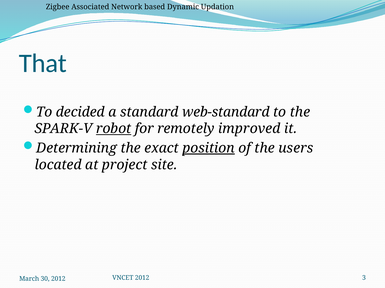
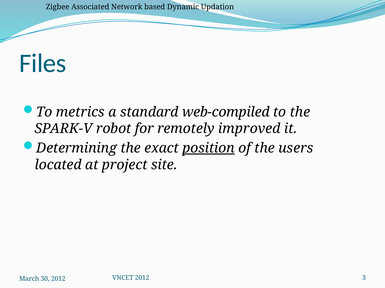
That: That -> Files
decided: decided -> metrics
web-standard: web-standard -> web-compiled
robot underline: present -> none
